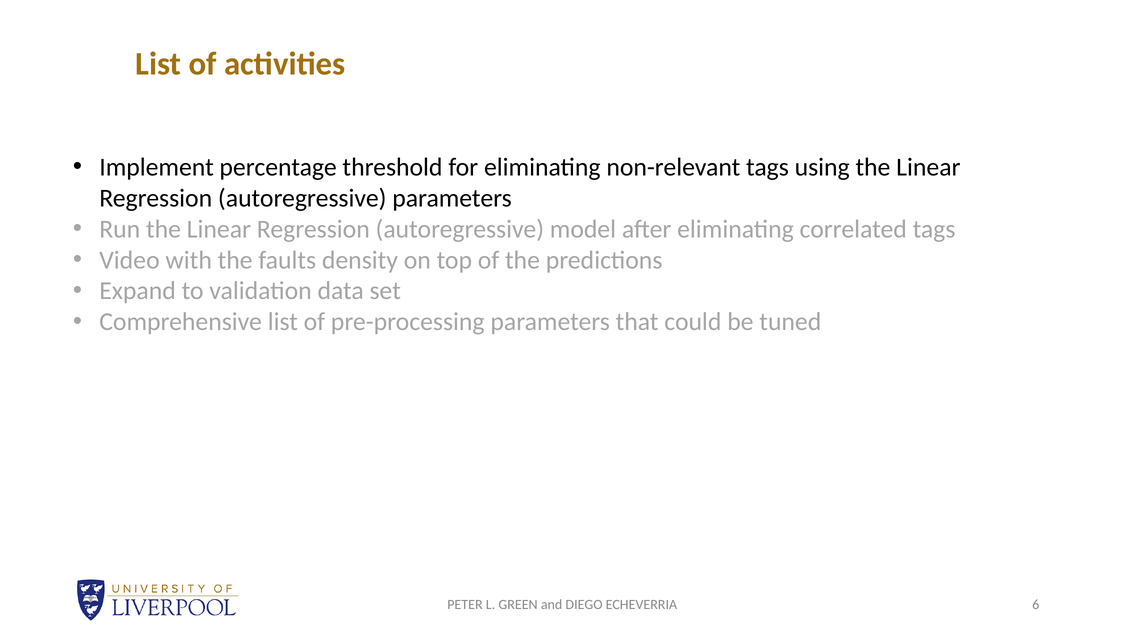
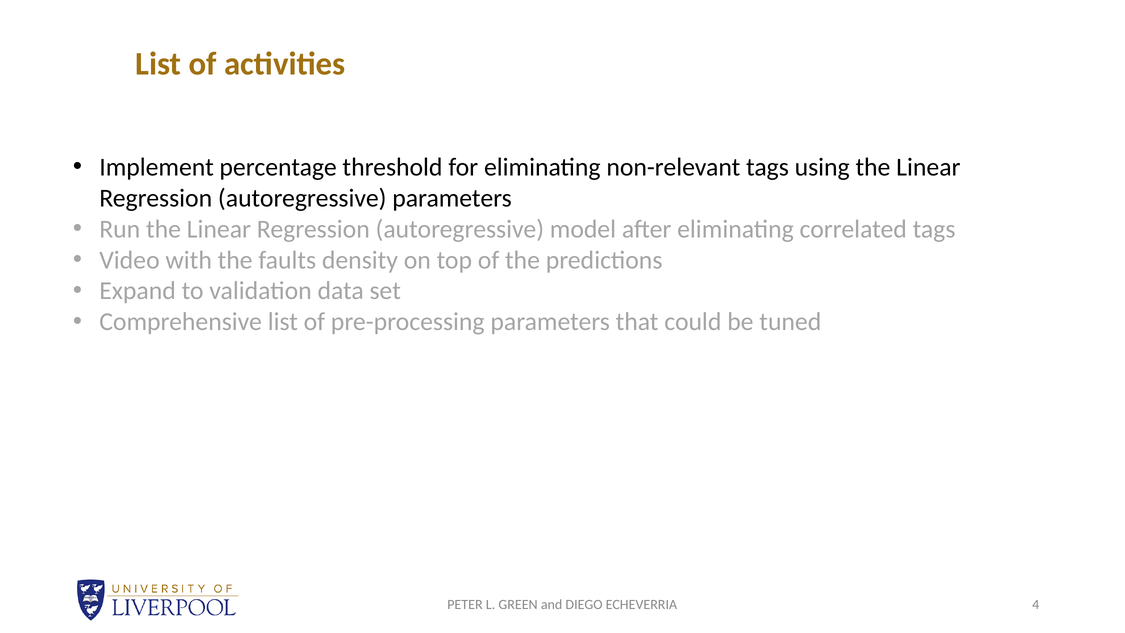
6: 6 -> 4
